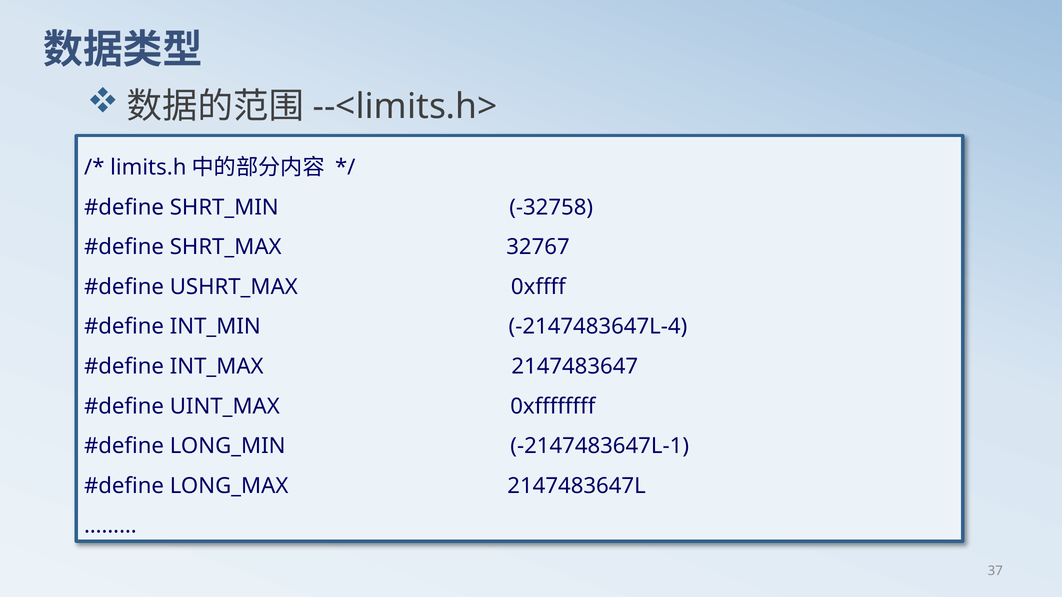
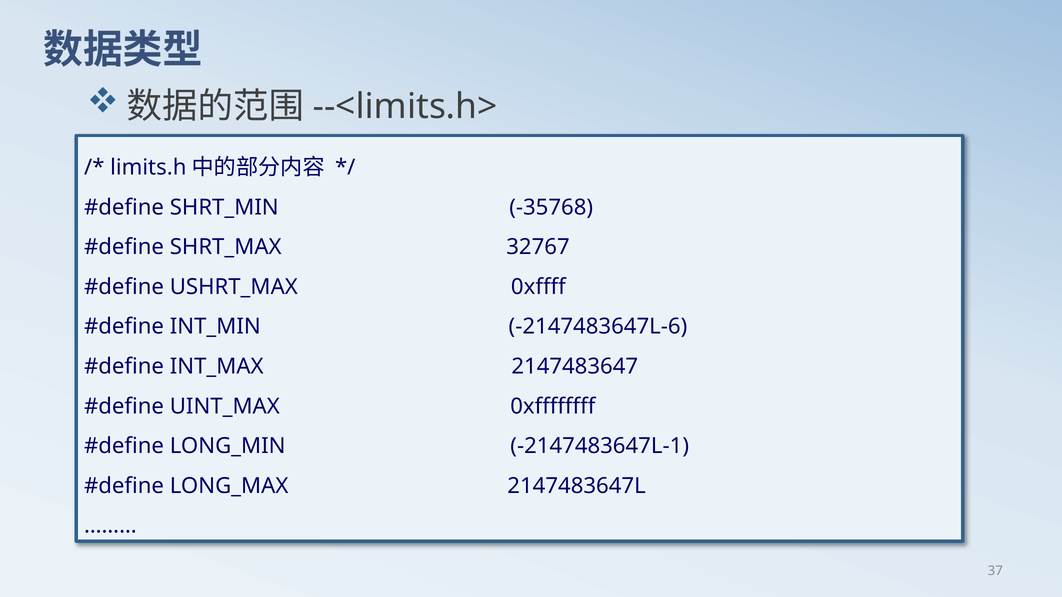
-32758: -32758 -> -35768
-2147483647L-4: -2147483647L-4 -> -2147483647L-6
